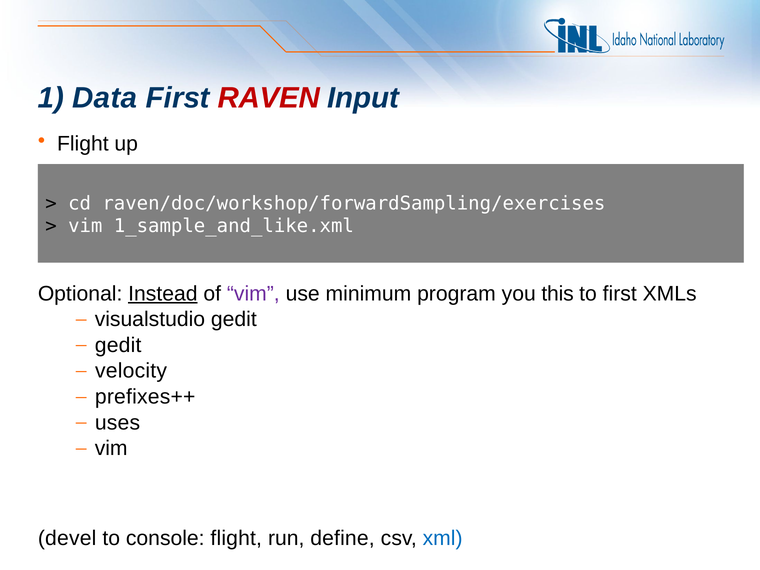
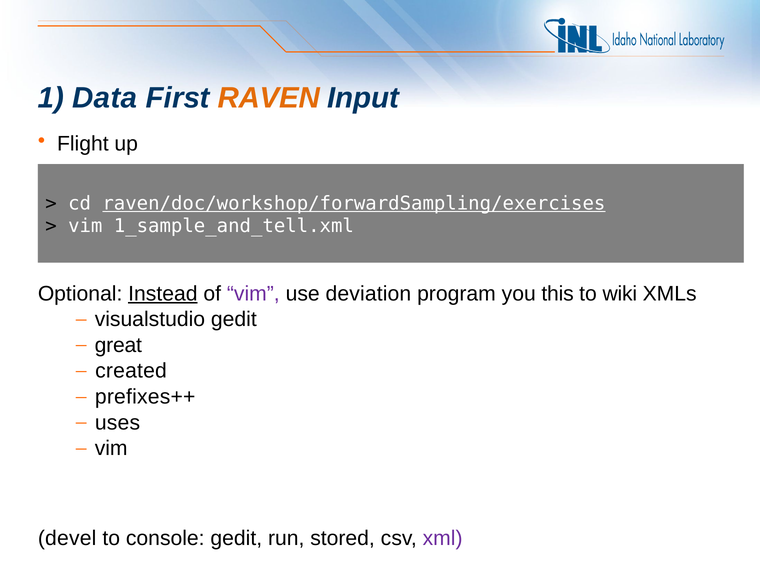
RAVEN colour: red -> orange
raven/doc/workshop/forwardSampling/exercises underline: none -> present
1_sample_and_like.xml: 1_sample_and_like.xml -> 1_sample_and_tell.xml
minimum: minimum -> deviation
to first: first -> wiki
gedit at (118, 345): gedit -> great
velocity: velocity -> created
console flight: flight -> gedit
define: define -> stored
xml colour: blue -> purple
